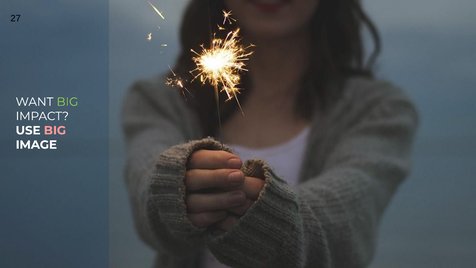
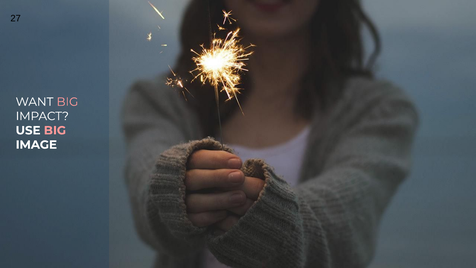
BIG at (67, 102) colour: light green -> pink
